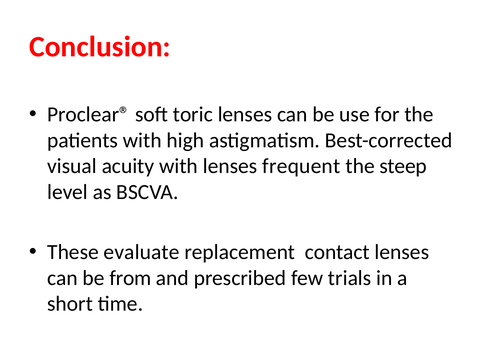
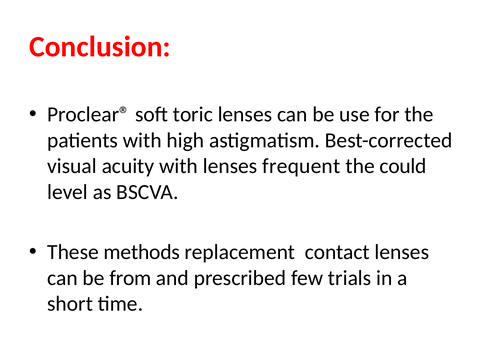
steep: steep -> could
evaluate: evaluate -> methods
